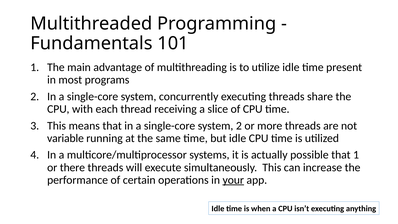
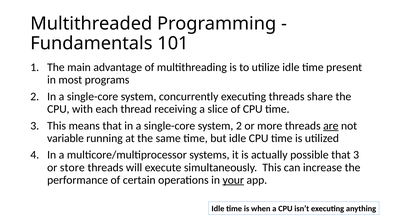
are underline: none -> present
that 1: 1 -> 3
there: there -> store
